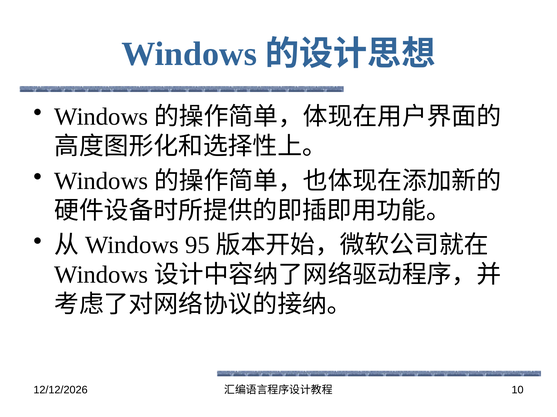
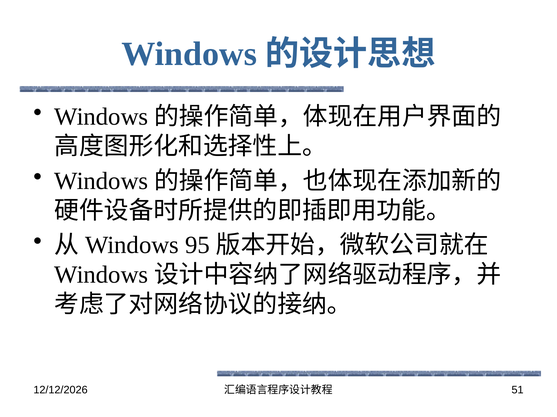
10: 10 -> 51
